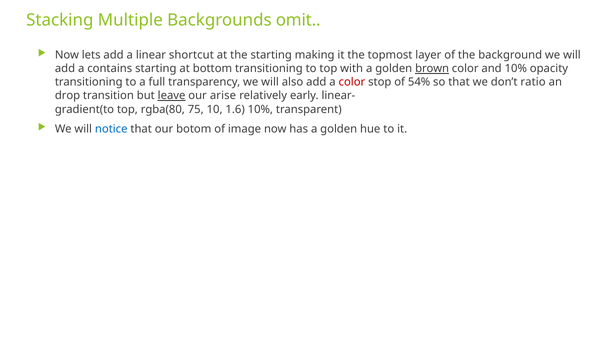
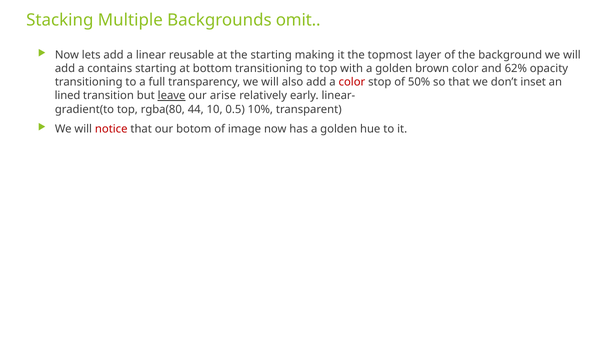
shortcut: shortcut -> reusable
brown underline: present -> none
and 10%: 10% -> 62%
54%: 54% -> 50%
ratio: ratio -> inset
drop: drop -> lined
75: 75 -> 44
1.6: 1.6 -> 0.5
notice colour: blue -> red
